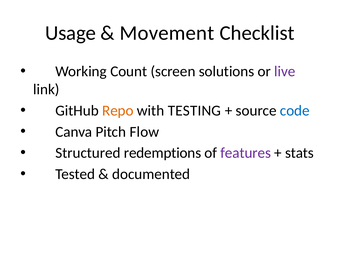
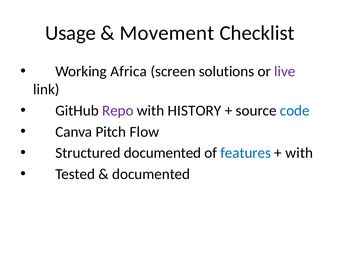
Count: Count -> Africa
Repo colour: orange -> purple
TESTING: TESTING -> HISTORY
redemptions at (163, 153): redemptions -> documented
features colour: purple -> blue
stats at (299, 153): stats -> with
